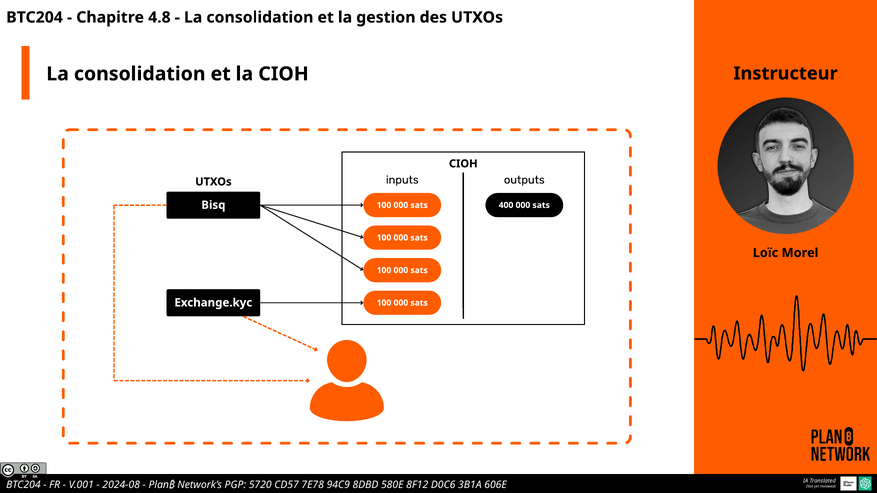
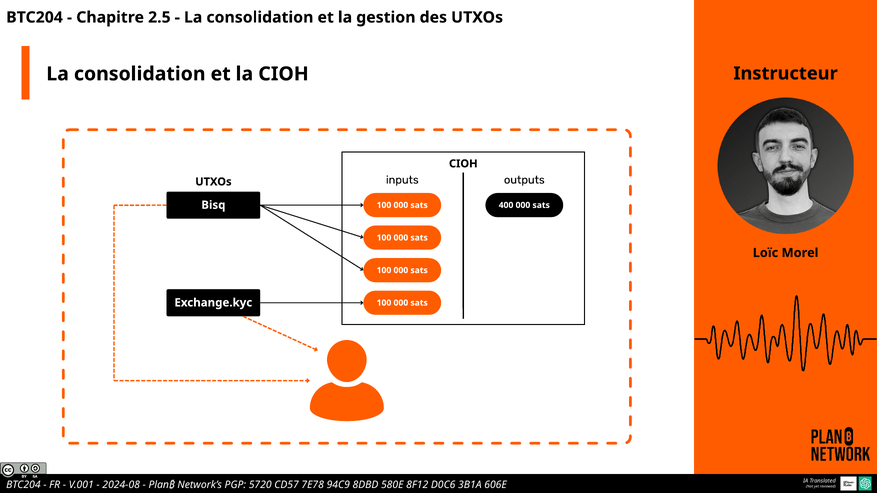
4.8: 4.8 -> 2.5
